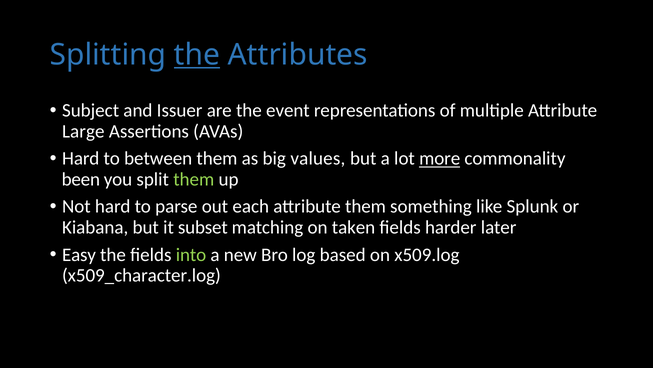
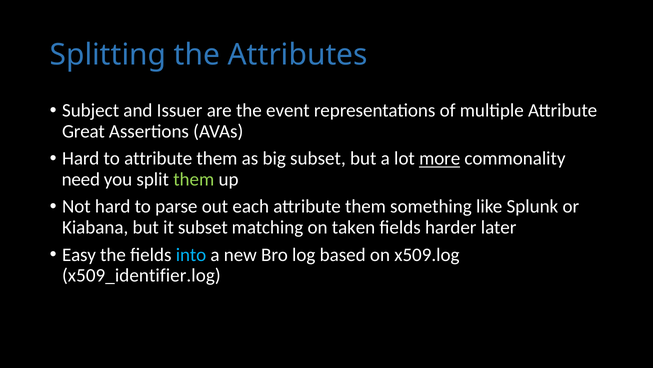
the at (197, 55) underline: present -> none
Large: Large -> Great
to between: between -> attribute
big values: values -> subset
been: been -> need
into colour: light green -> light blue
x509_character.log: x509_character.log -> x509_identifier.log
